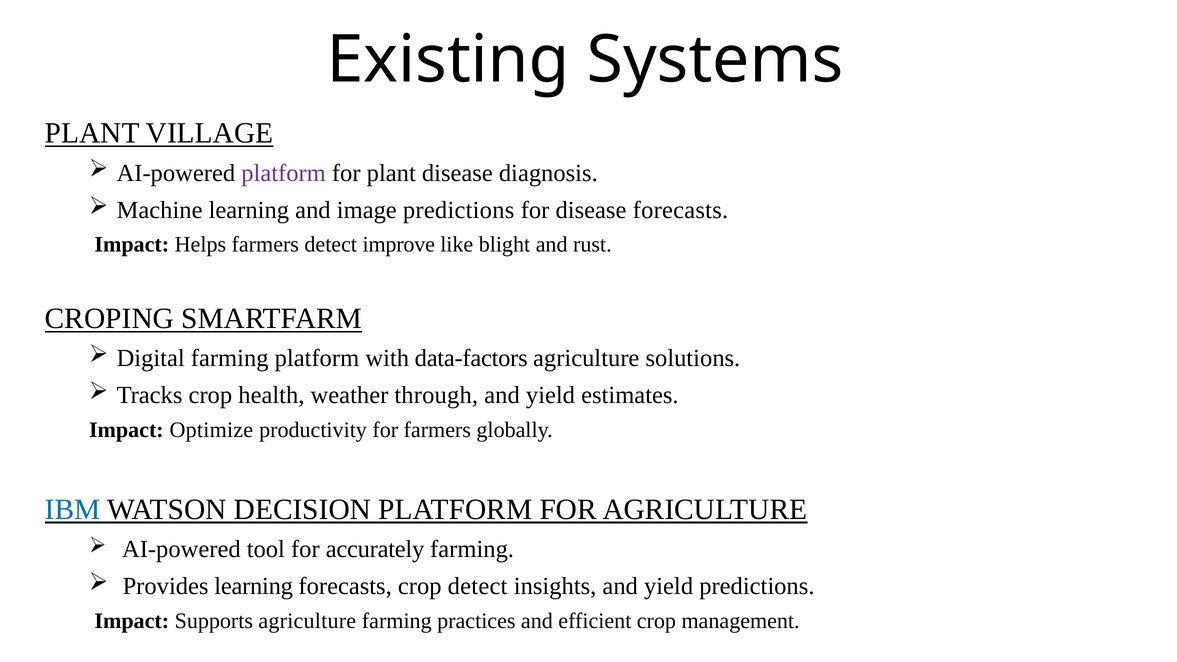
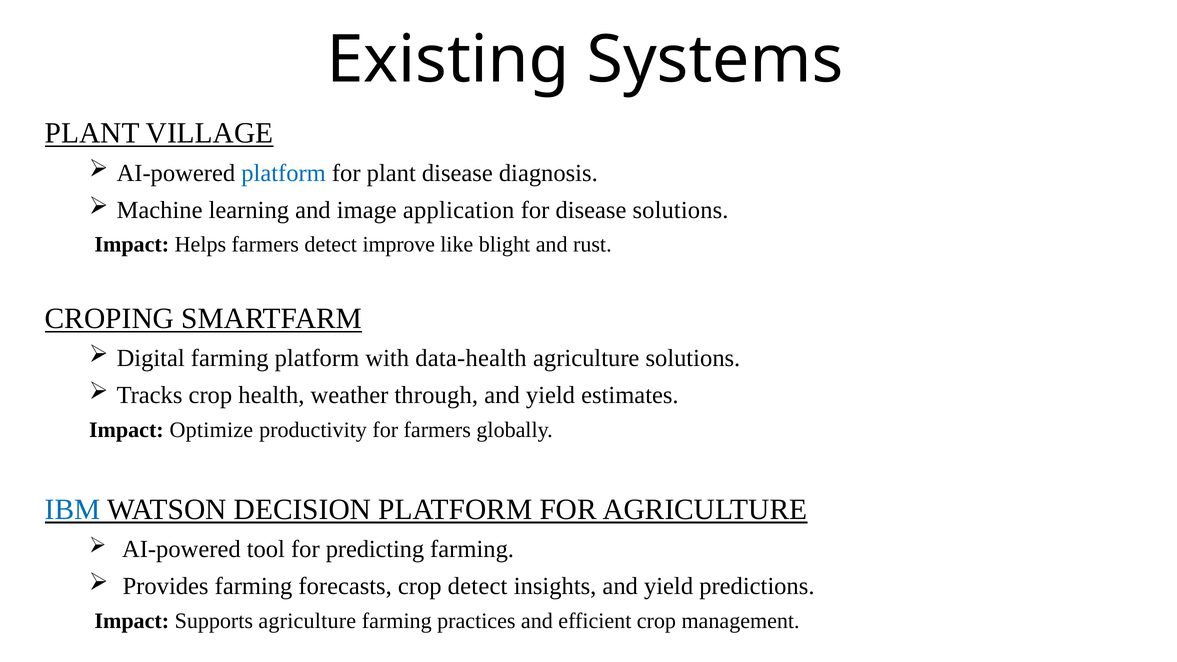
platform at (284, 173) colour: purple -> blue
image predictions: predictions -> application
disease forecasts: forecasts -> solutions
data-factors: data-factors -> data-health
accurately: accurately -> predicting
Provides learning: learning -> farming
